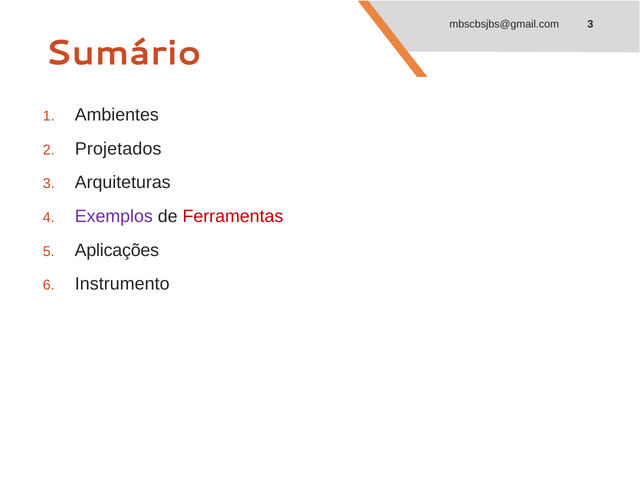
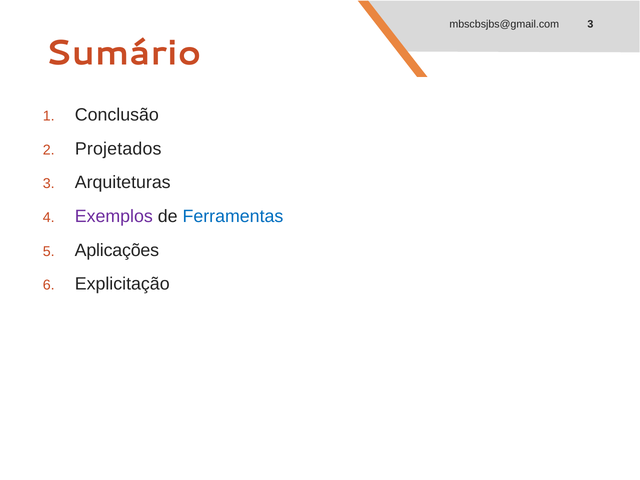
Ambientes: Ambientes -> Conclusão
Ferramentas colour: red -> blue
Instrumento: Instrumento -> Explicitação
